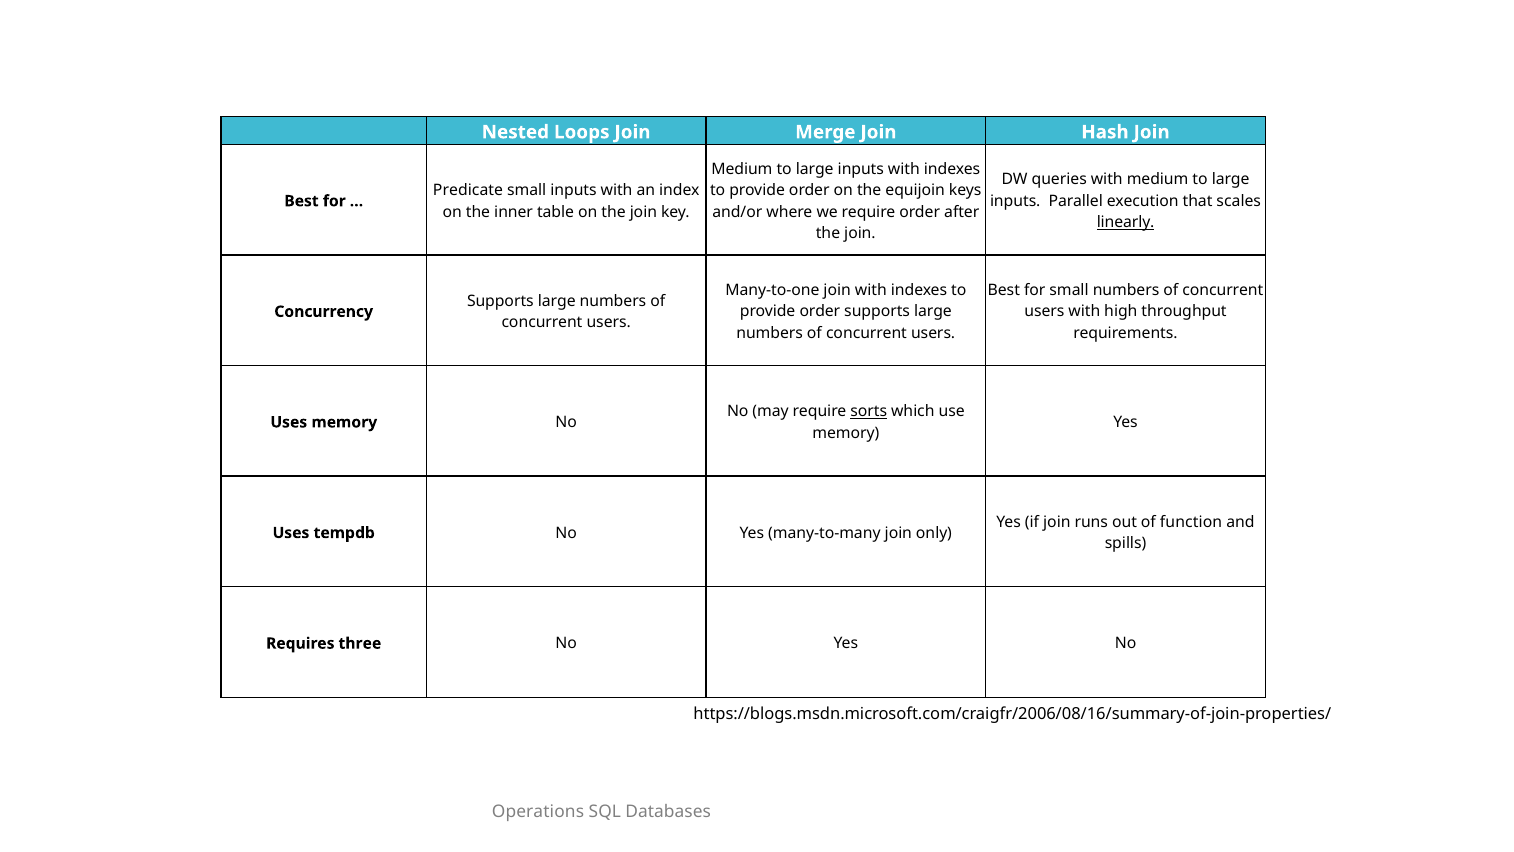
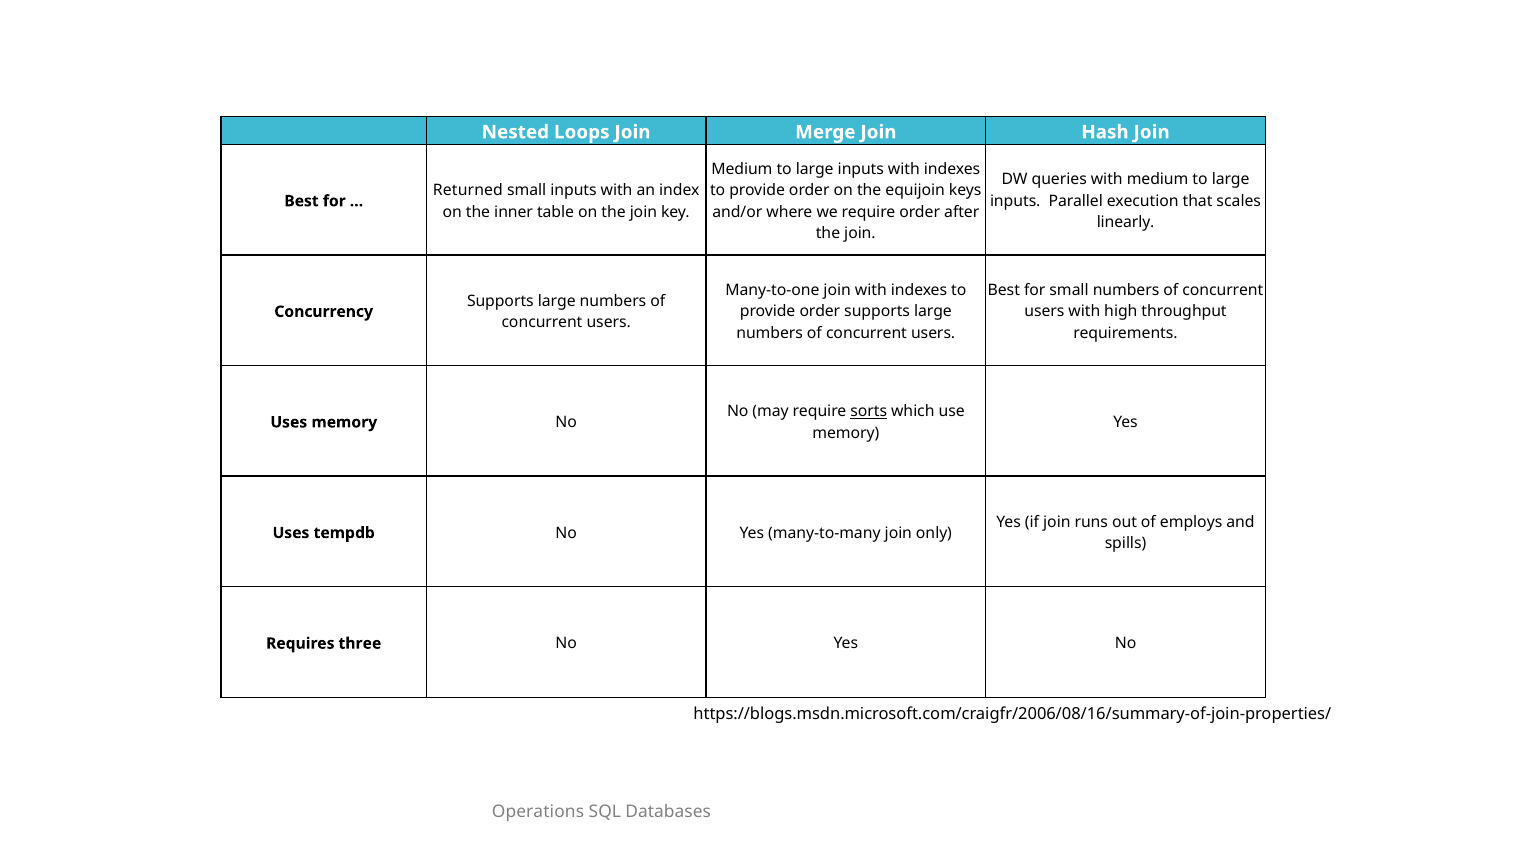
Predicate: Predicate -> Returned
linearly underline: present -> none
function: function -> employs
